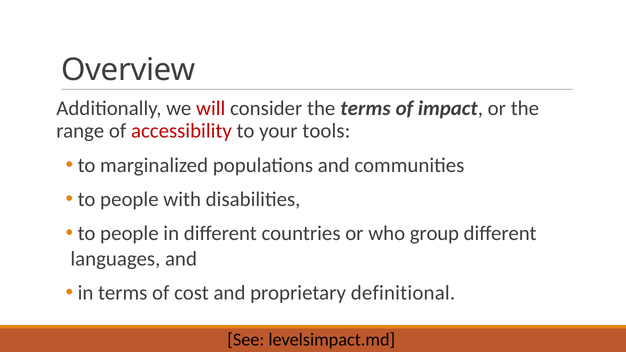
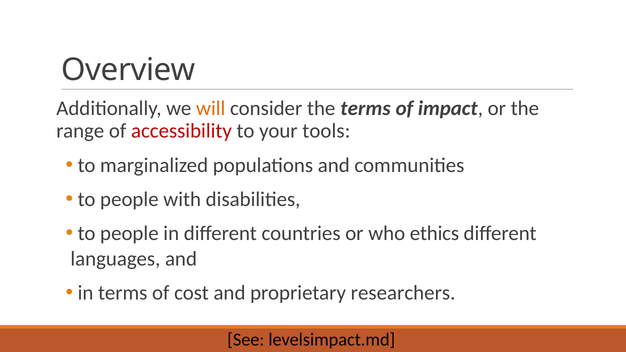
will colour: red -> orange
group: group -> ethics
definitional: definitional -> researchers
